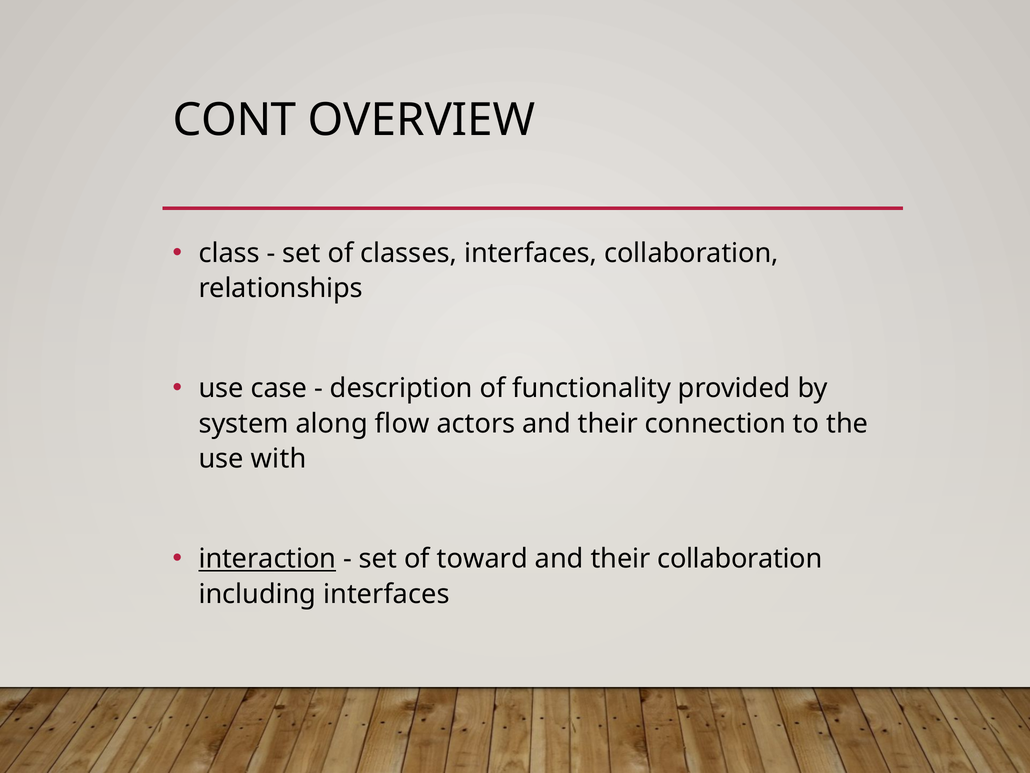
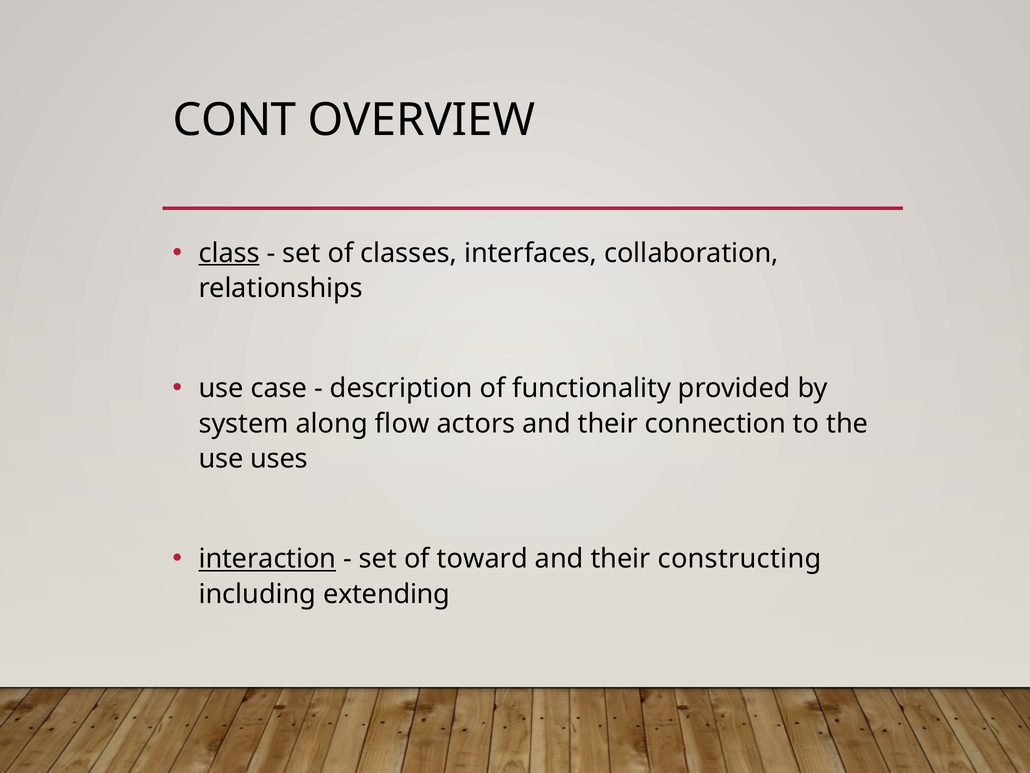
class underline: none -> present
with: with -> uses
their collaboration: collaboration -> constructing
including interfaces: interfaces -> extending
